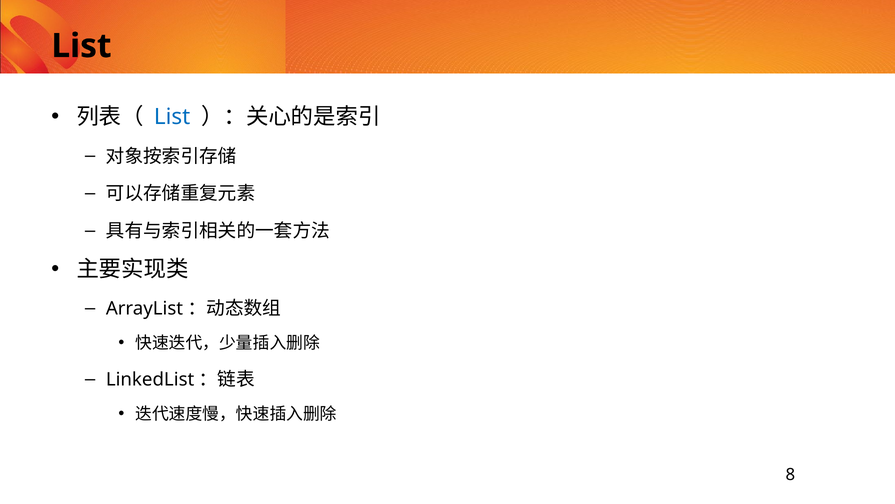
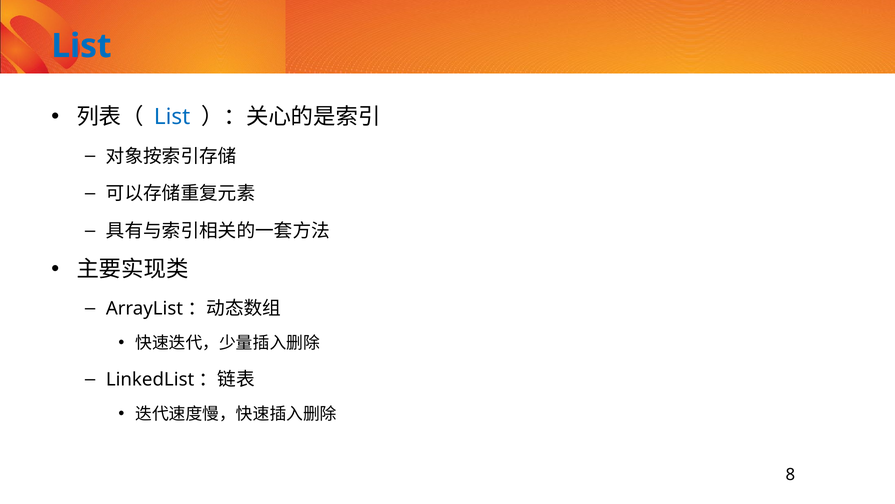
List at (81, 46) colour: black -> blue
